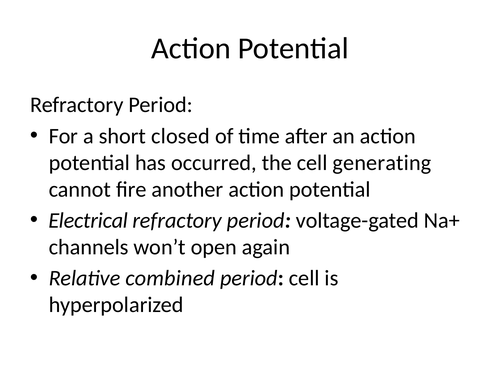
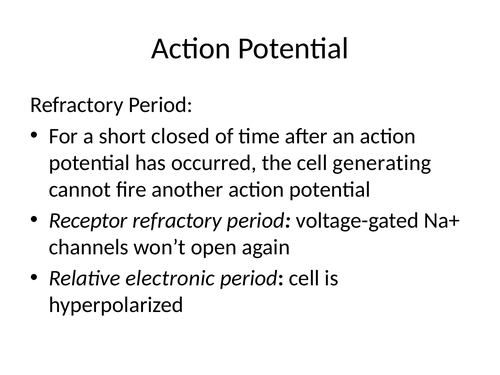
Electrical: Electrical -> Receptor
combined: combined -> electronic
